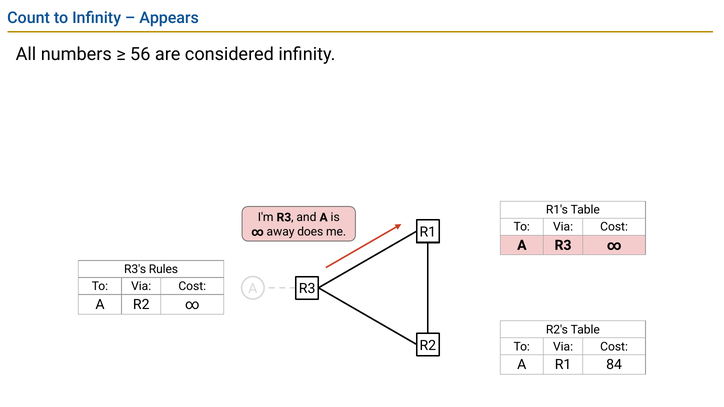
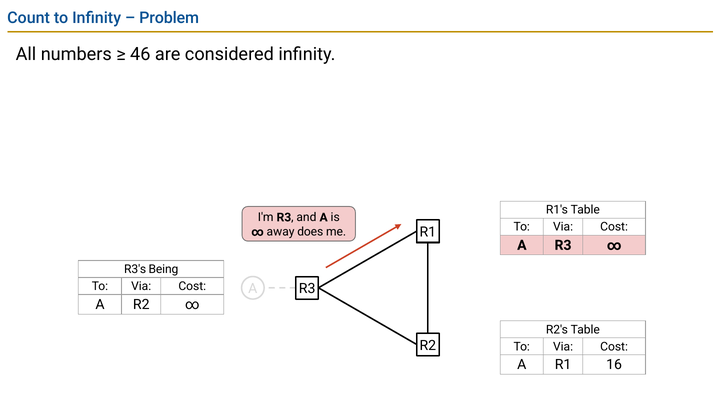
Appears: Appears -> Problem
56: 56 -> 46
Rules: Rules -> Being
84: 84 -> 16
